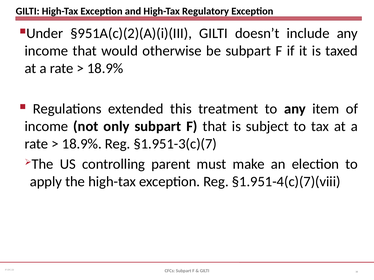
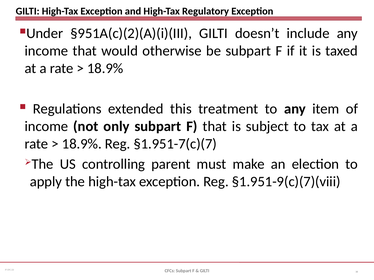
§1.951-3(c)(7: §1.951-3(c)(7 -> §1.951-7(c)(7
§1.951-4(c)(7)(viii: §1.951-4(c)(7)(viii -> §1.951-9(c)(7)(viii
